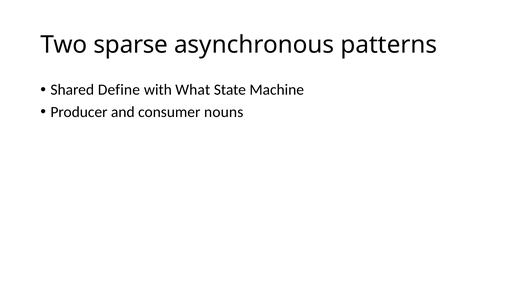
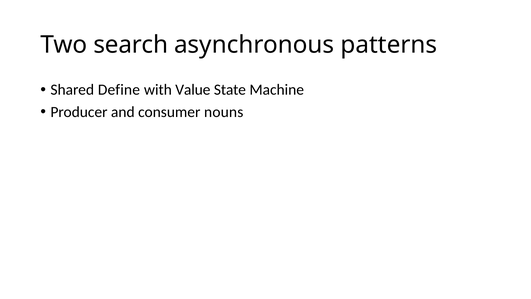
sparse: sparse -> search
What: What -> Value
